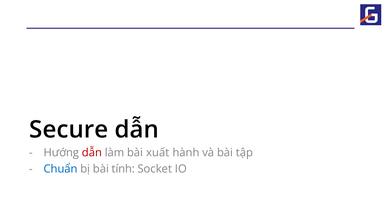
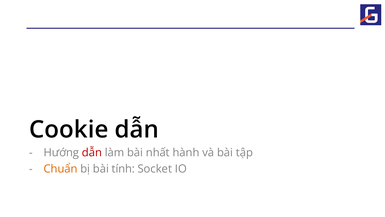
Secure: Secure -> Cookie
xuất: xuất -> nhất
Chuẩn colour: blue -> orange
